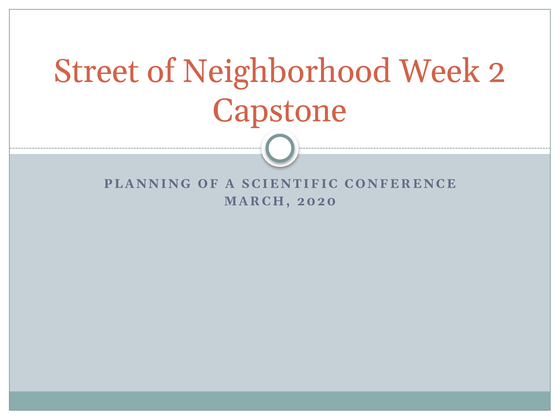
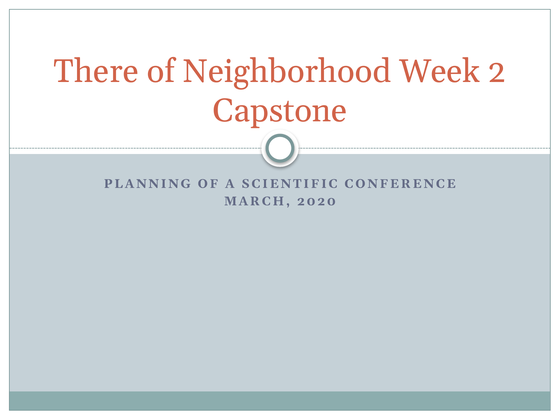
Street: Street -> There
